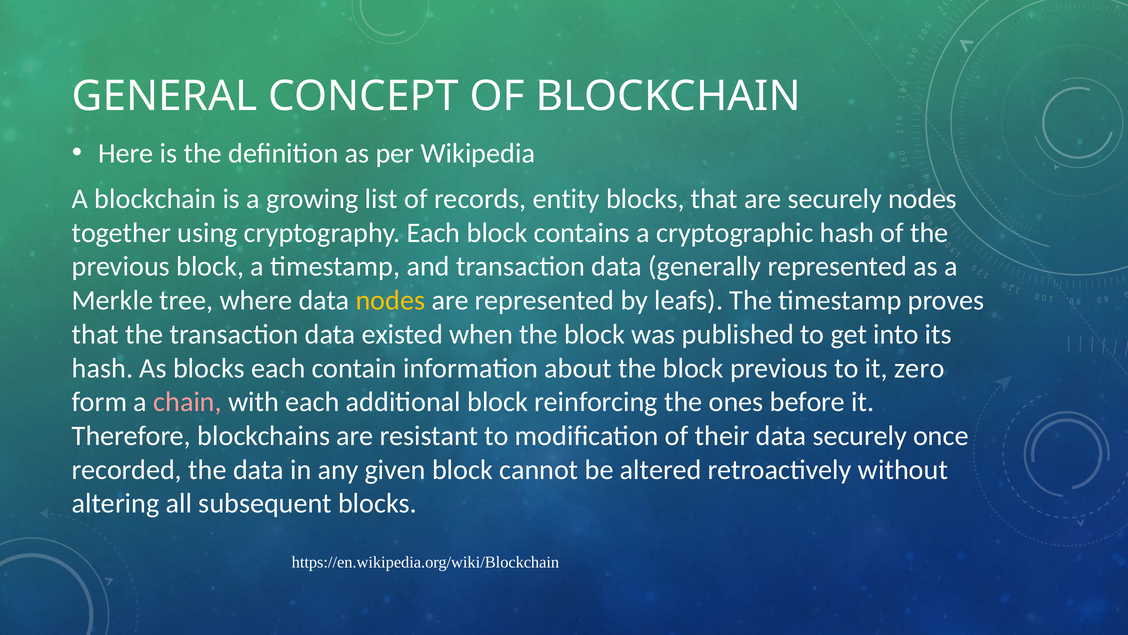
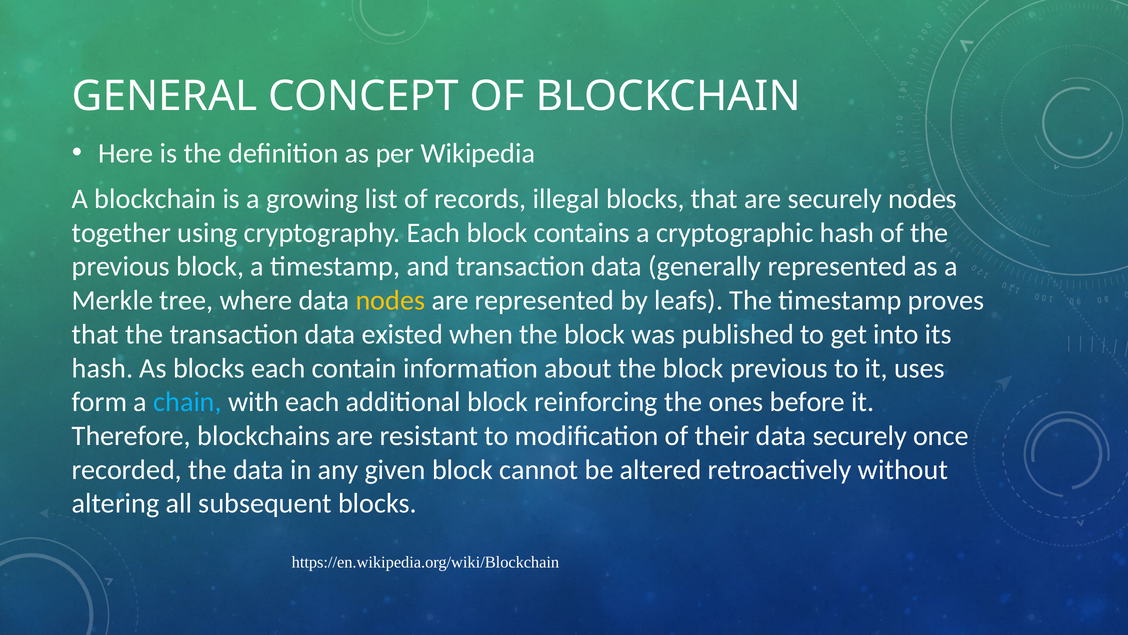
entity: entity -> illegal
zero: zero -> uses
chain colour: pink -> light blue
